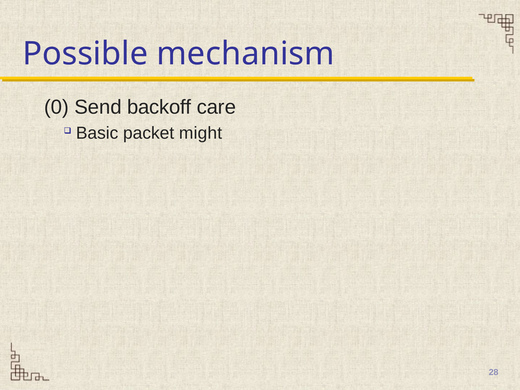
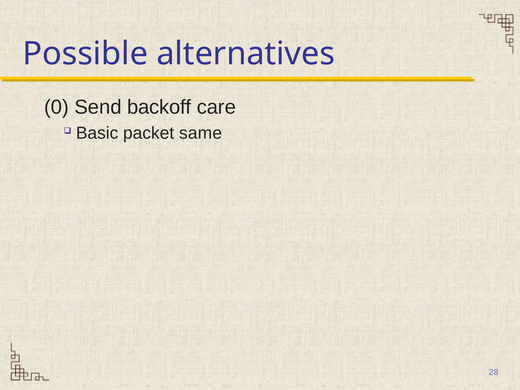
mechanism: mechanism -> alternatives
might: might -> same
